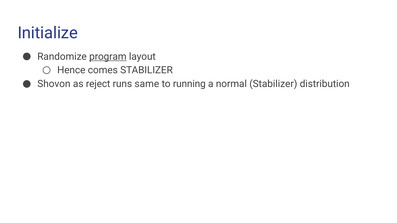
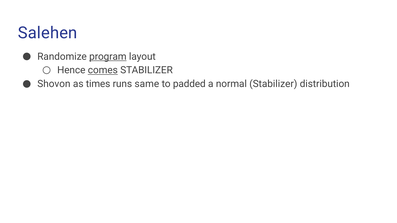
Initialize: Initialize -> Salehen
comes underline: none -> present
reject: reject -> times
running: running -> padded
